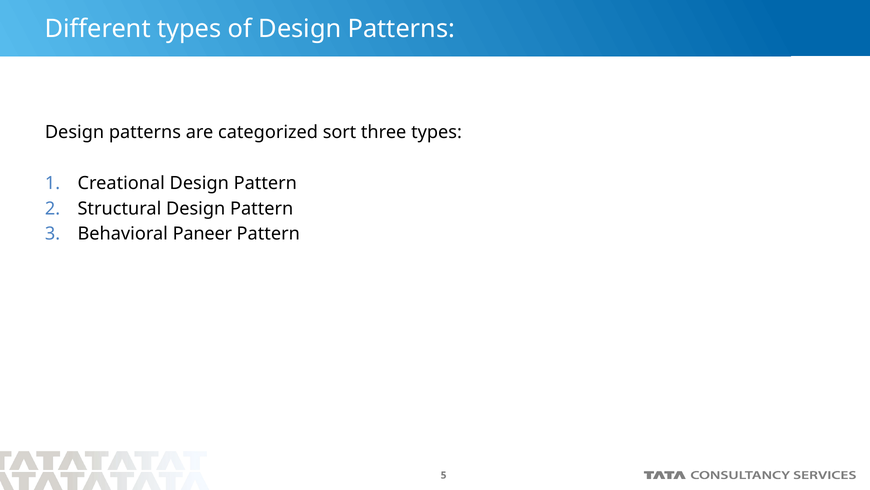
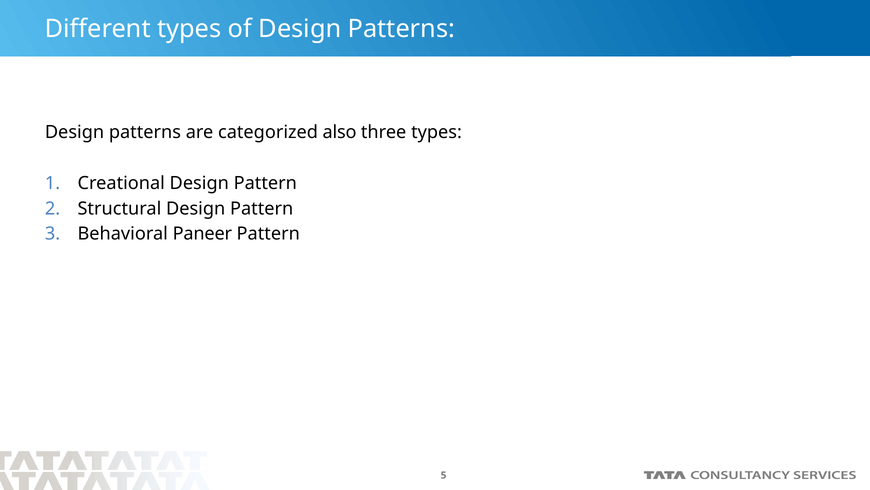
sort: sort -> also
